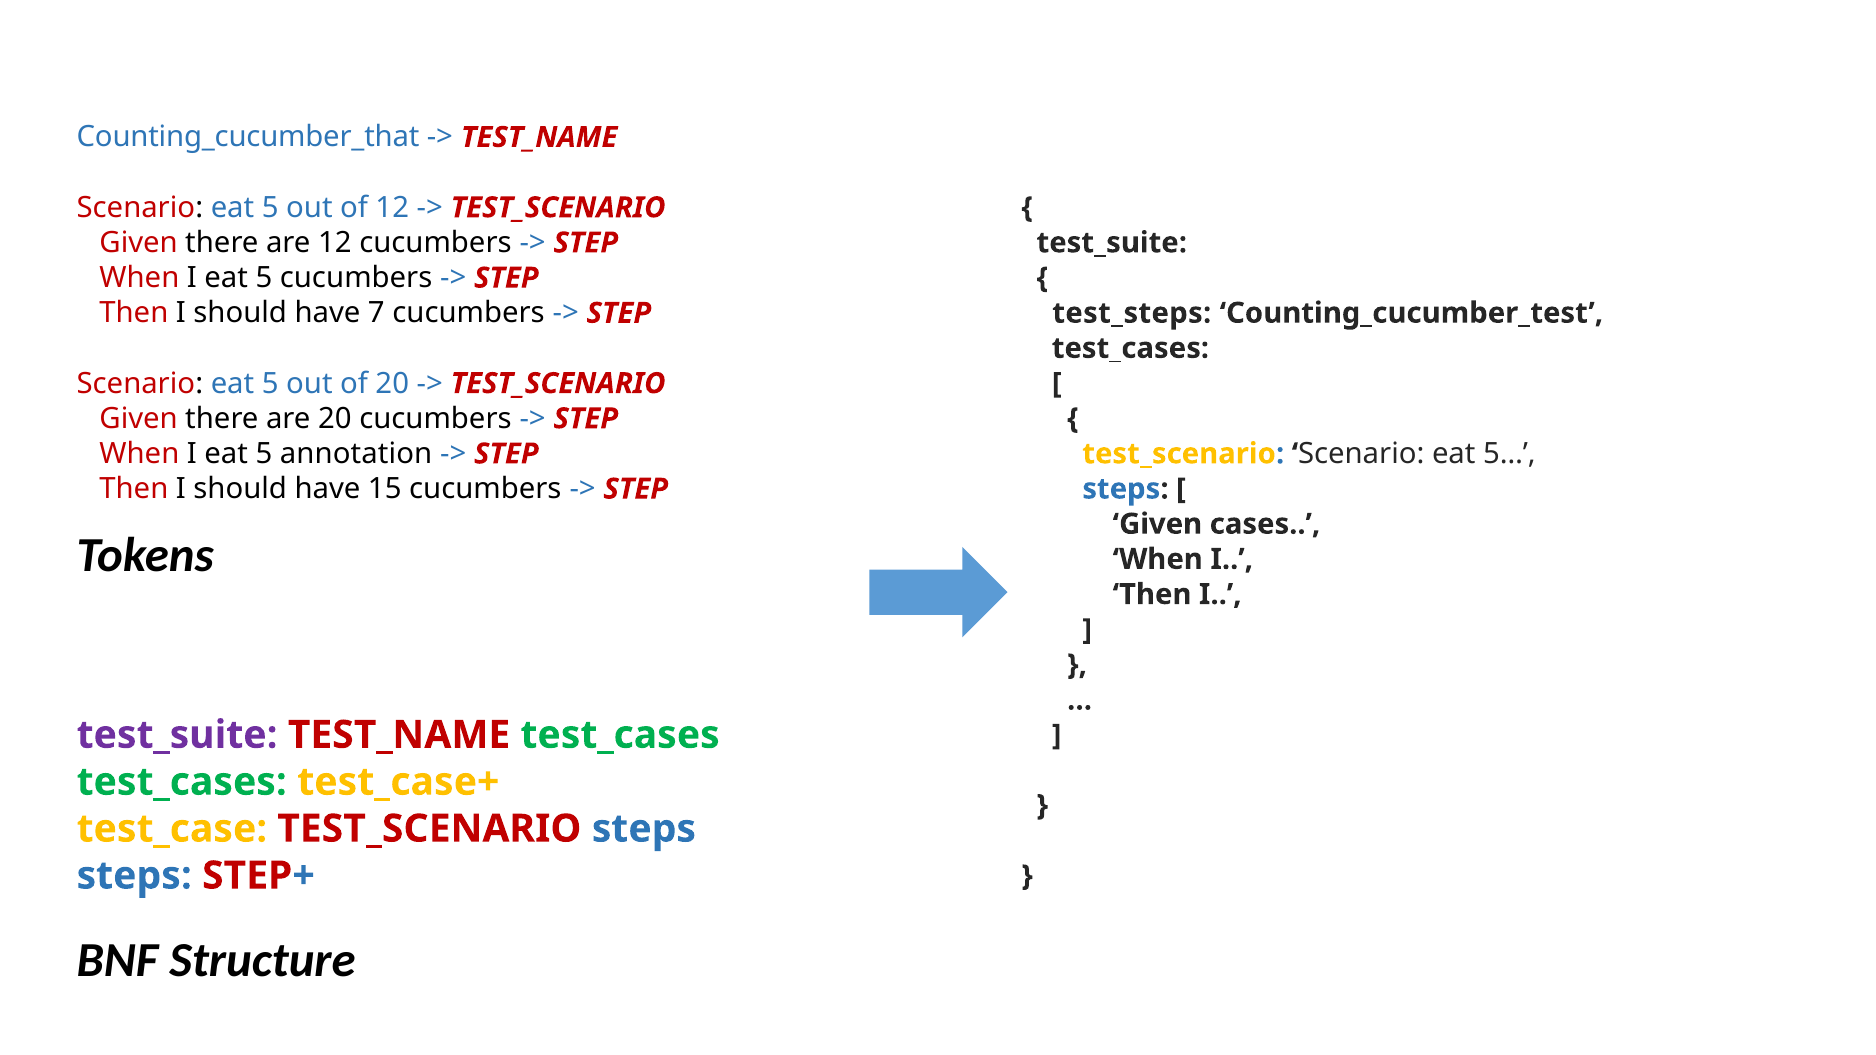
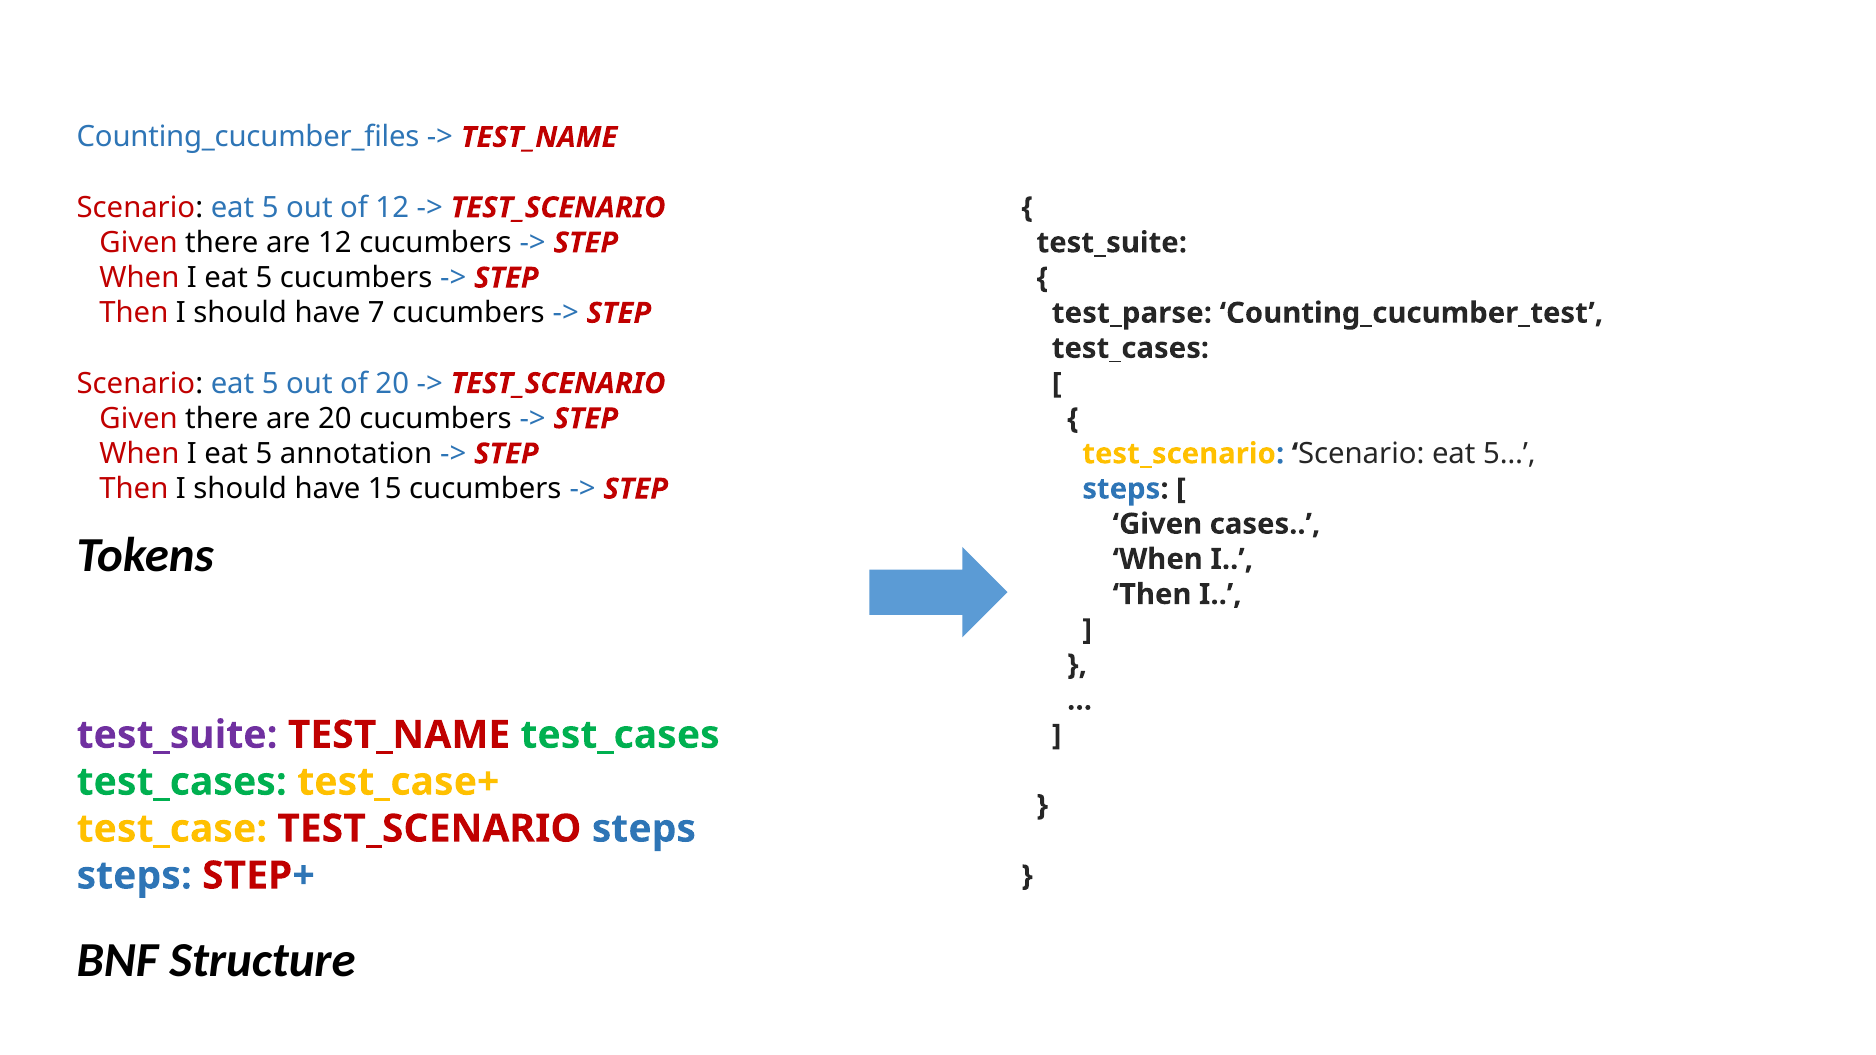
Counting_cucumber_that: Counting_cucumber_that -> Counting_cucumber_files
test_steps: test_steps -> test_parse
